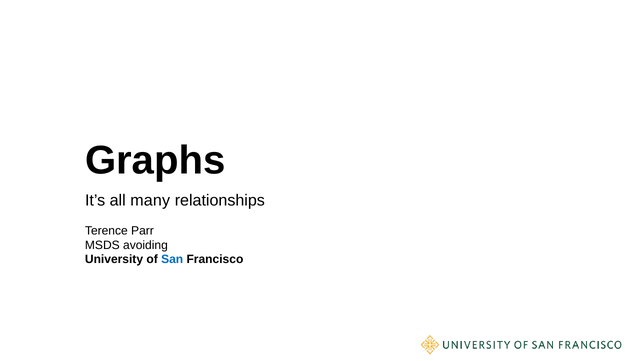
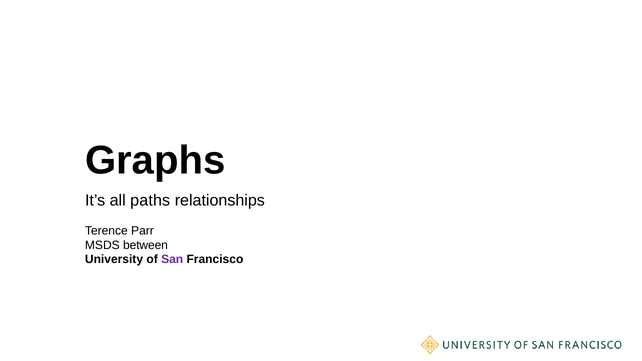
many: many -> paths
avoiding: avoiding -> between
San colour: blue -> purple
